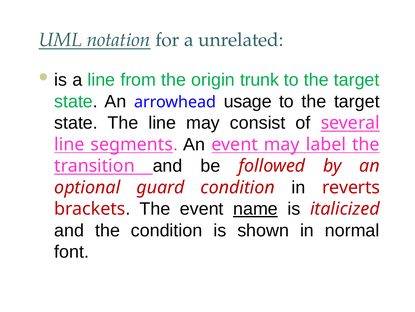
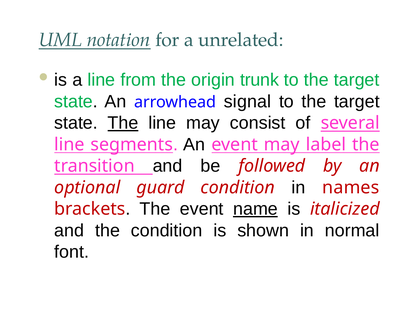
usage: usage -> signal
The at (123, 123) underline: none -> present
reverts: reverts -> names
